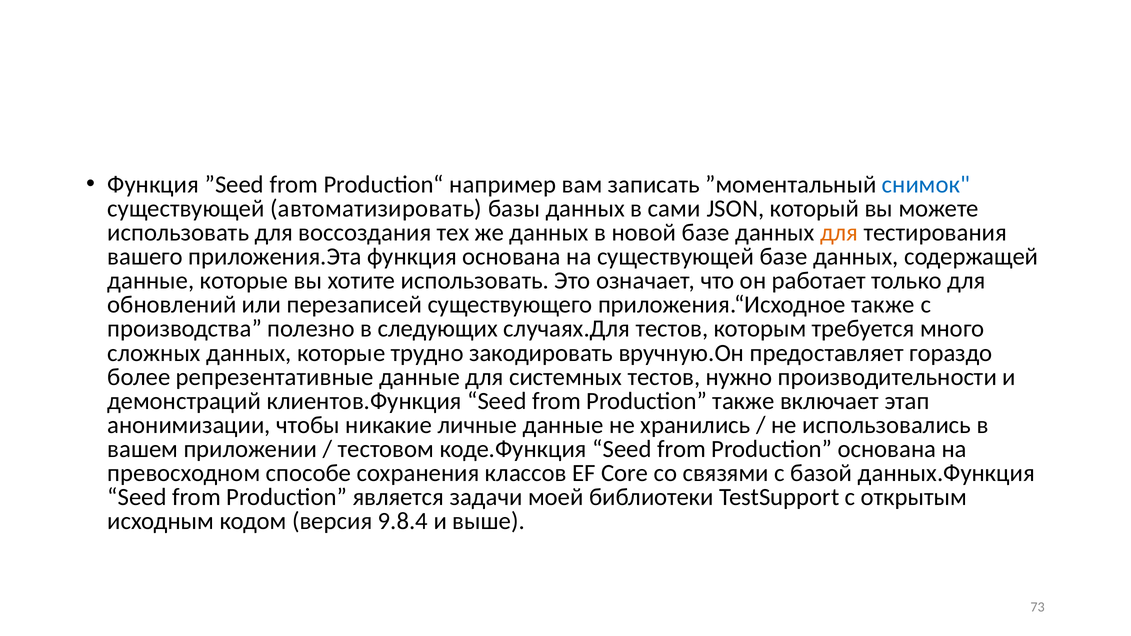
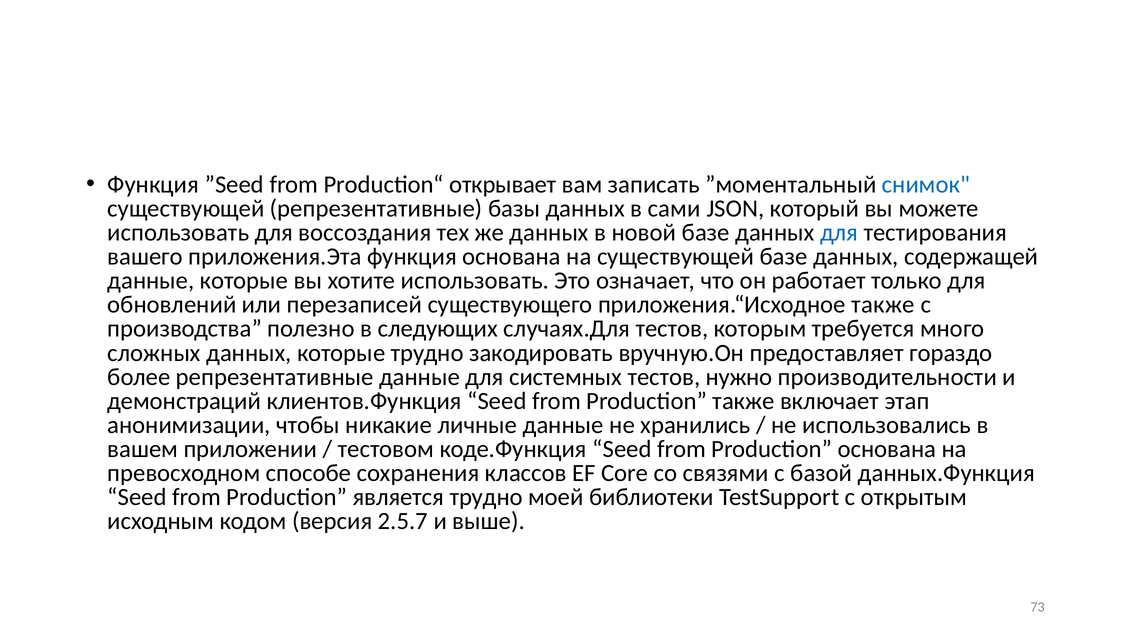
например: например -> открывает
существующей автоматизировать: автоматизировать -> репрезентативные
для at (839, 233) colour: orange -> blue
является задачи: задачи -> трудно
9.8.4: 9.8.4 -> 2.5.7
